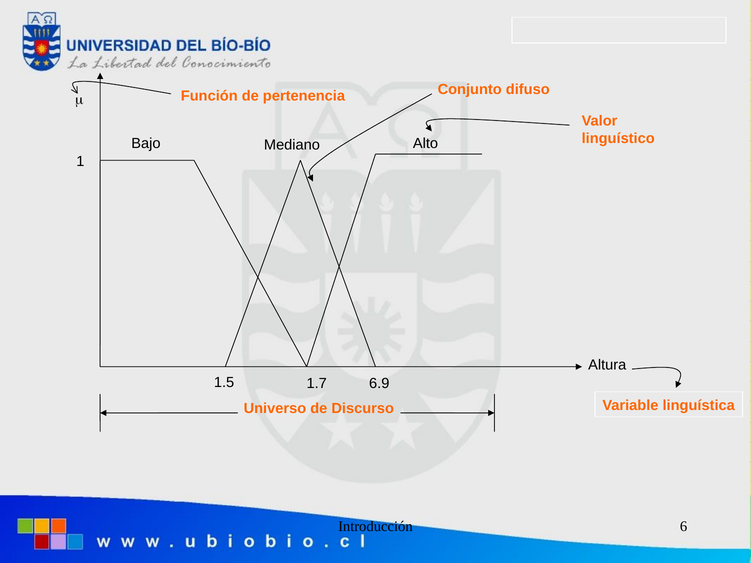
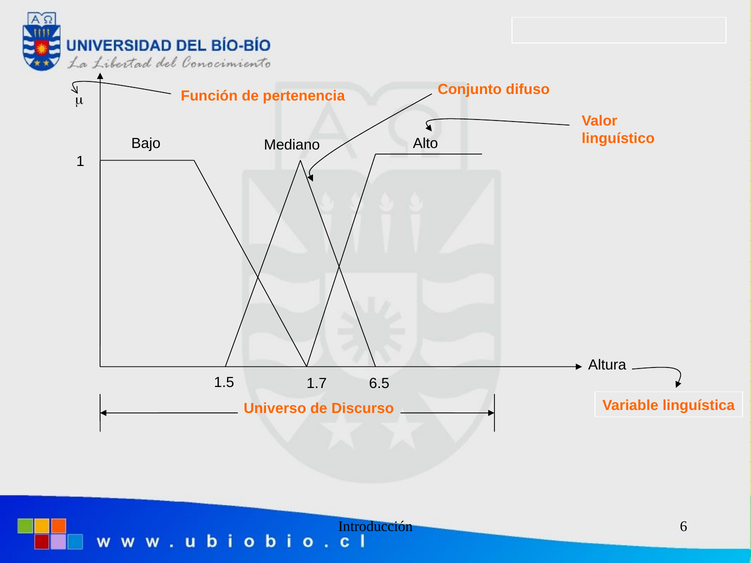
6.9: 6.9 -> 6.5
